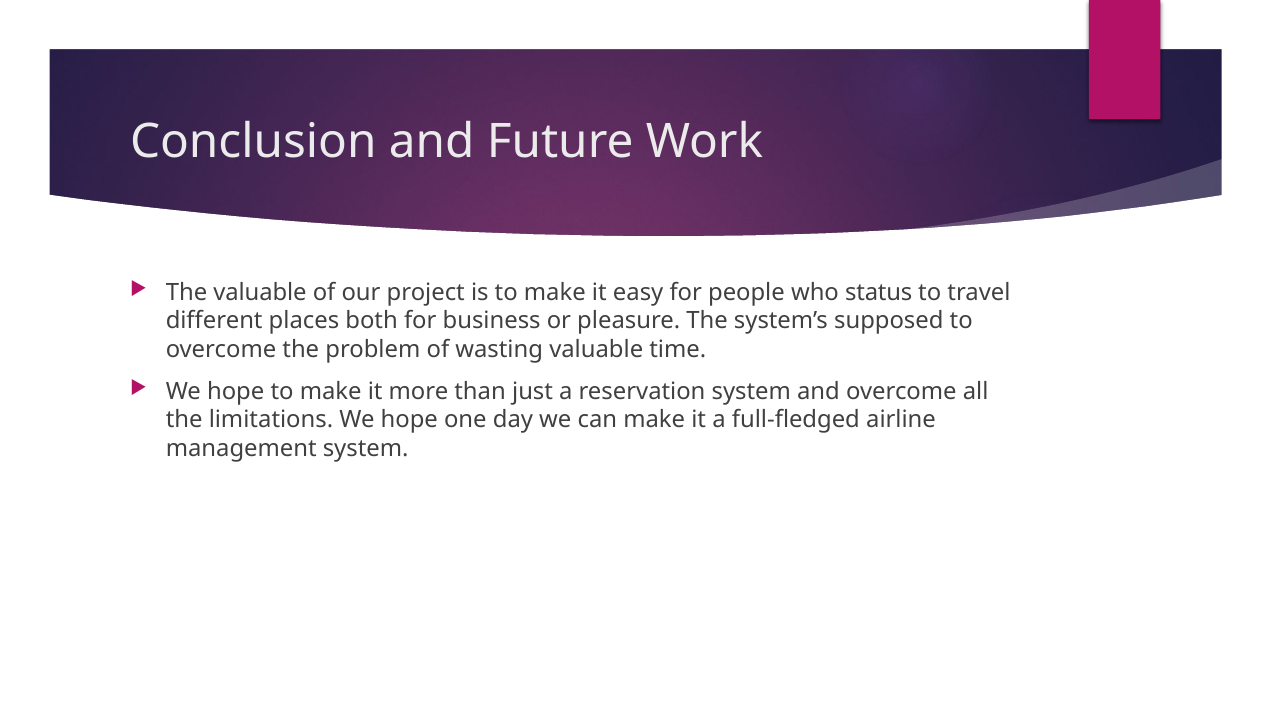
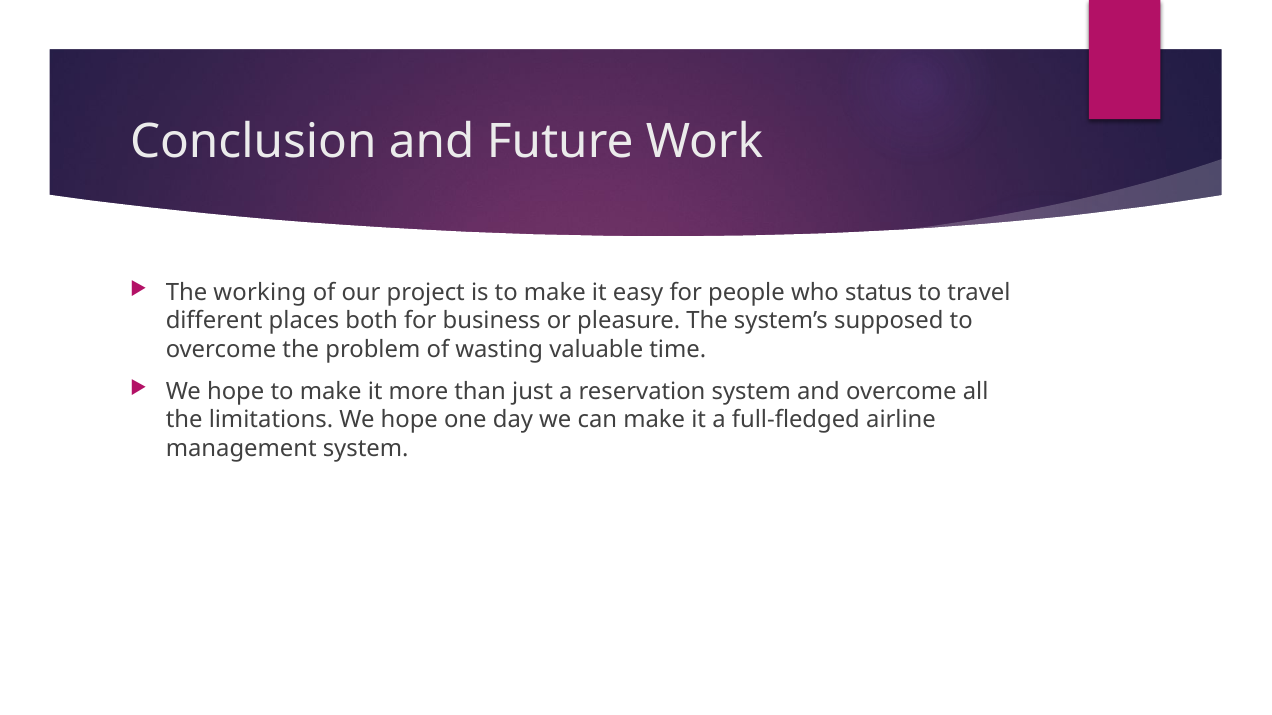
The valuable: valuable -> working
